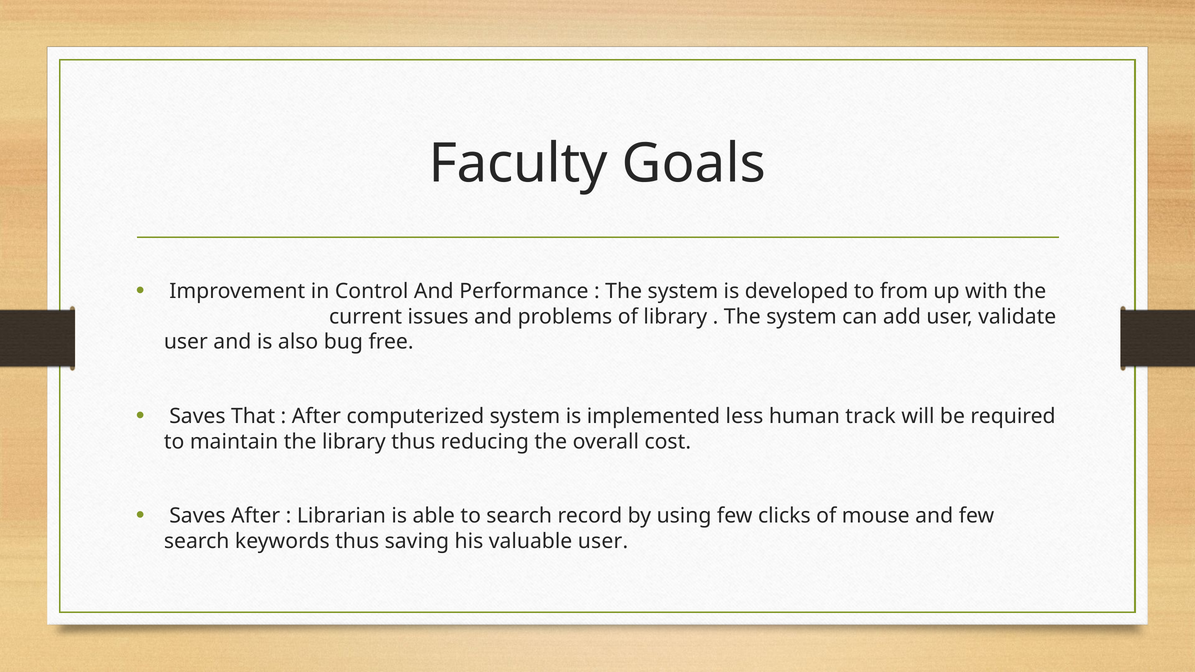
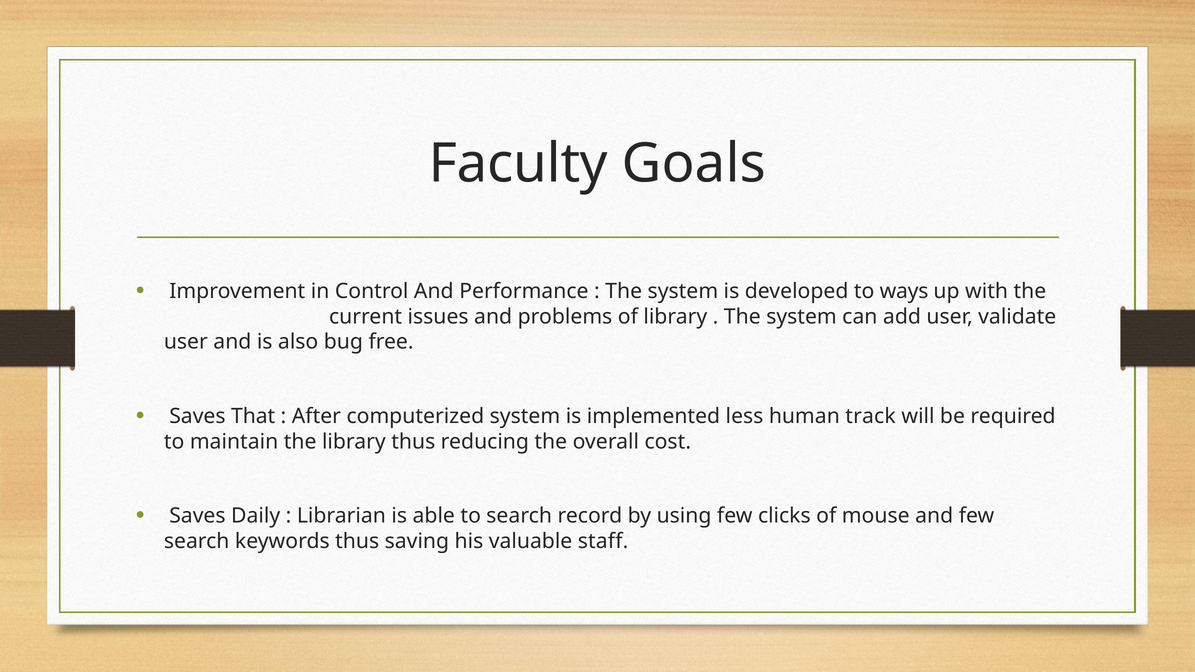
from: from -> ways
Saves After: After -> Daily
valuable user: user -> staff
